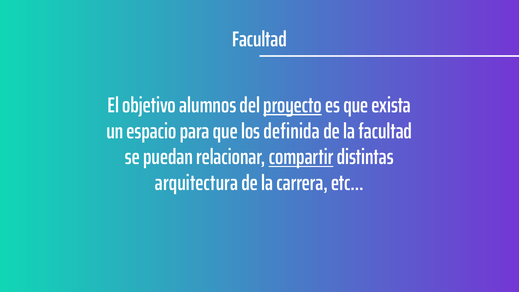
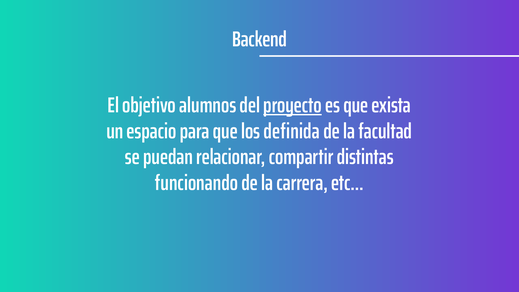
Facultad at (260, 39): Facultad -> Backend
compartir underline: present -> none
arquitectura: arquitectura -> funcionando
